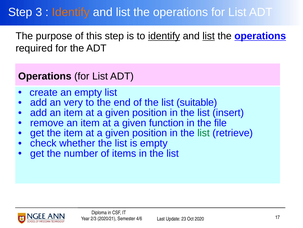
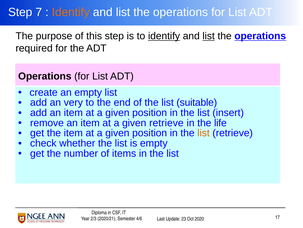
3: 3 -> 7
given function: function -> retrieve
file: file -> life
list at (204, 133) colour: green -> orange
